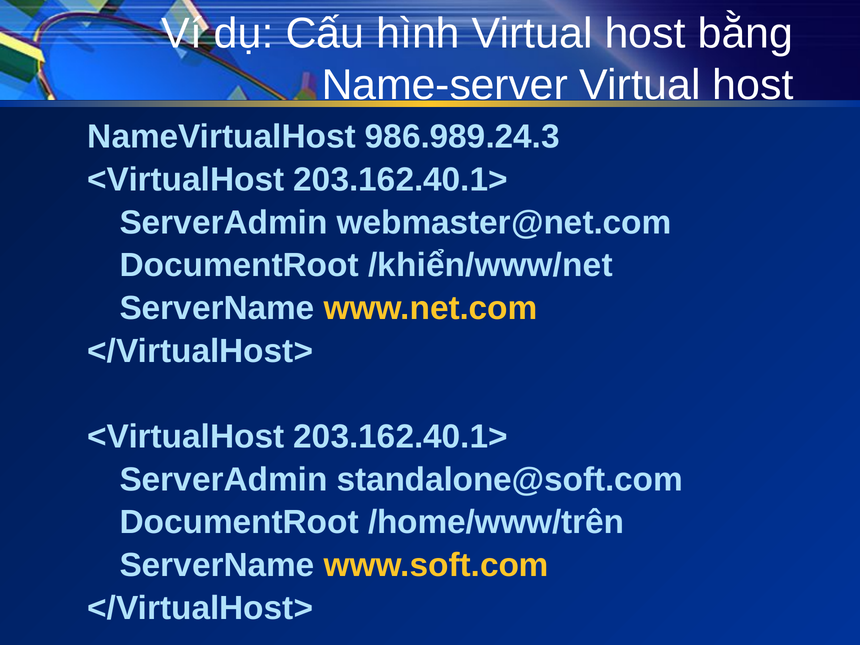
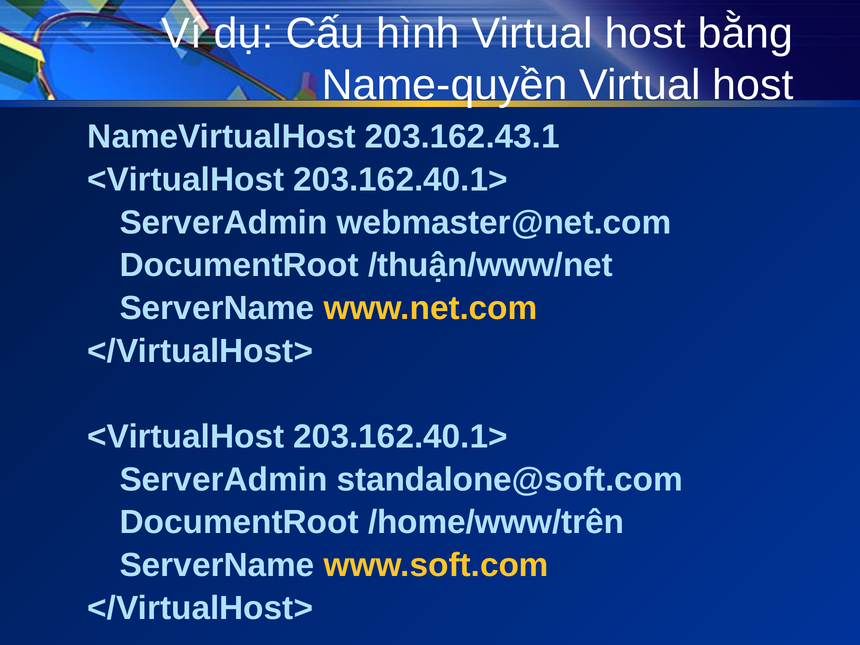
Name-server: Name-server -> Name-quyền
986.989.24.3: 986.989.24.3 -> 203.162.43.1
/khiển/www/net: /khiển/www/net -> /thuận/www/net
